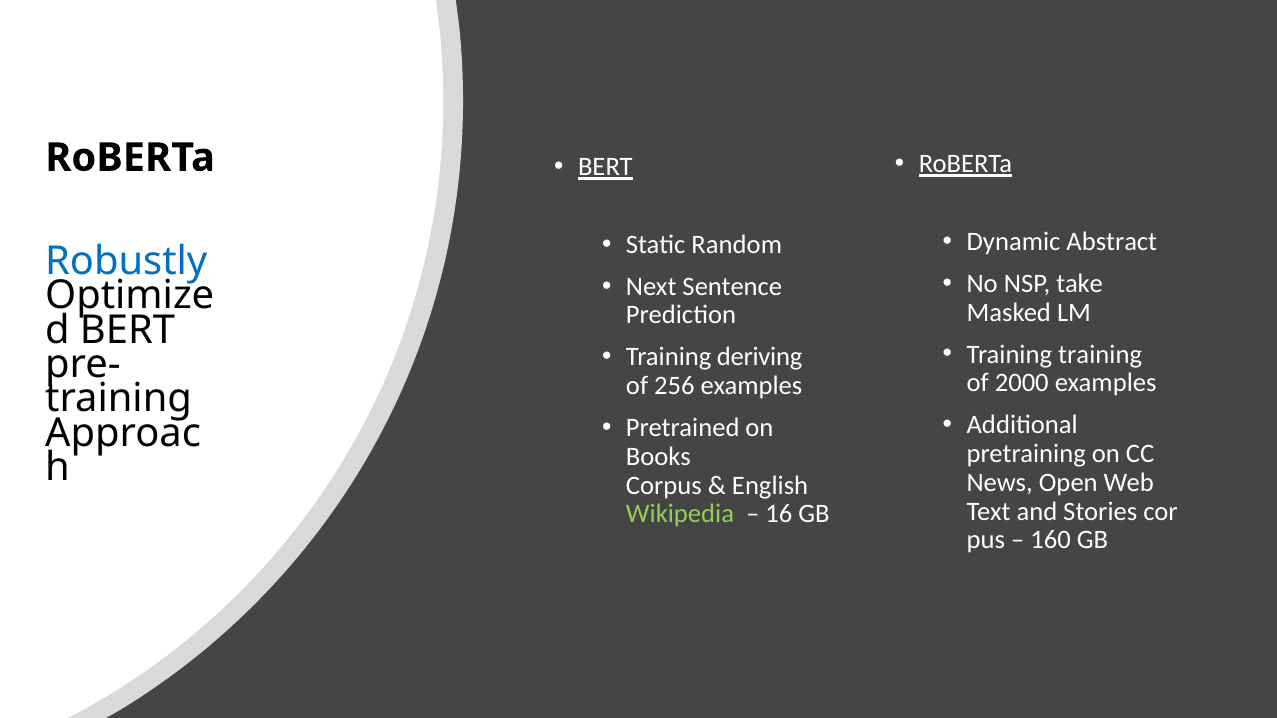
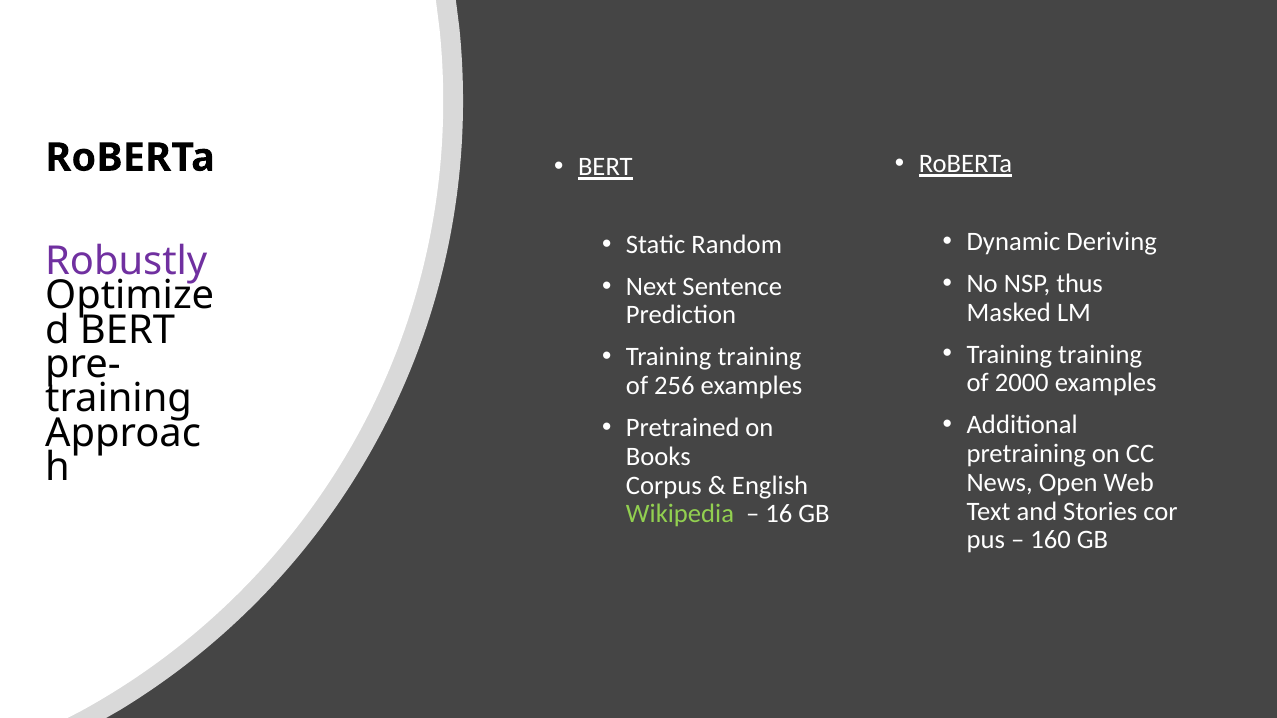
Abstract: Abstract -> Deriving
Robustly colour: blue -> purple
take: take -> thus
deriving at (760, 357): deriving -> training
